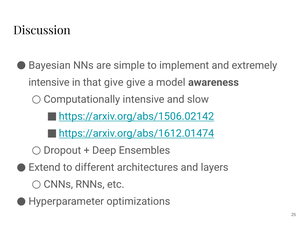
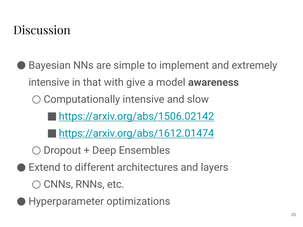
that give: give -> with
